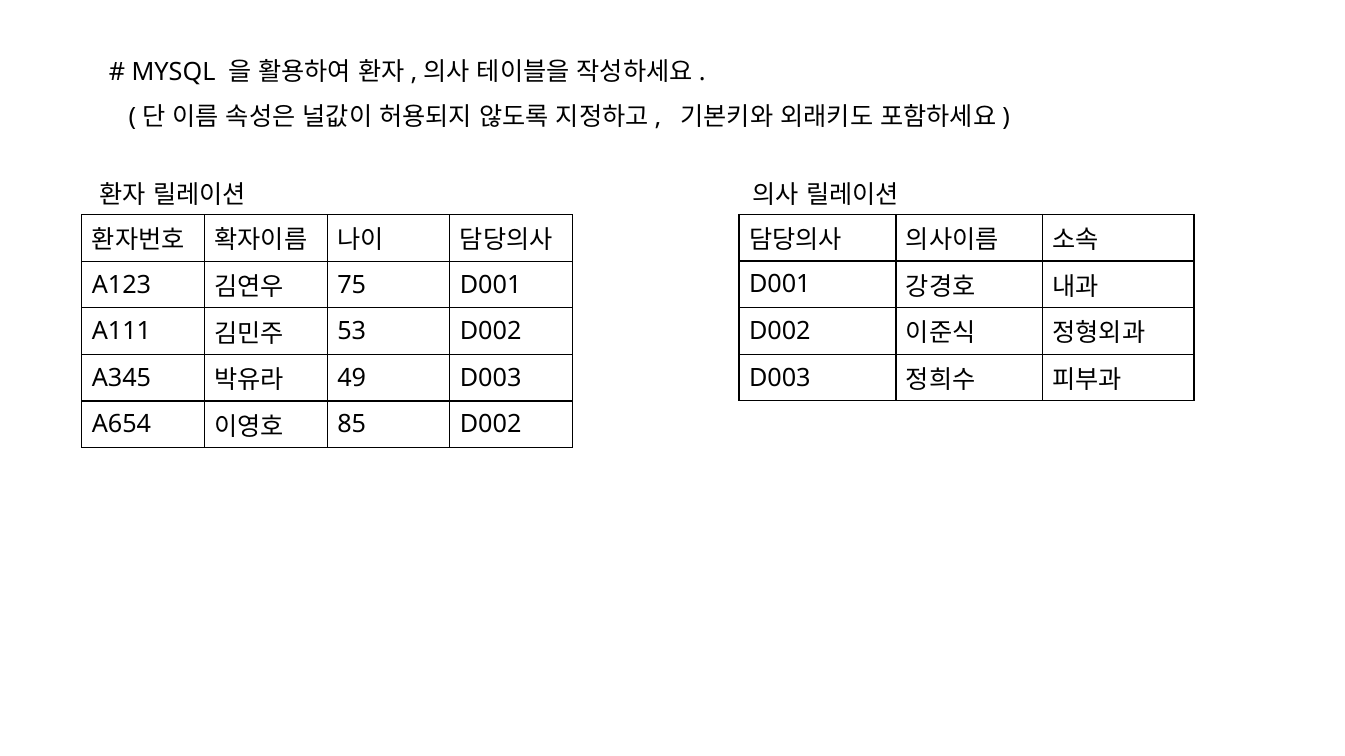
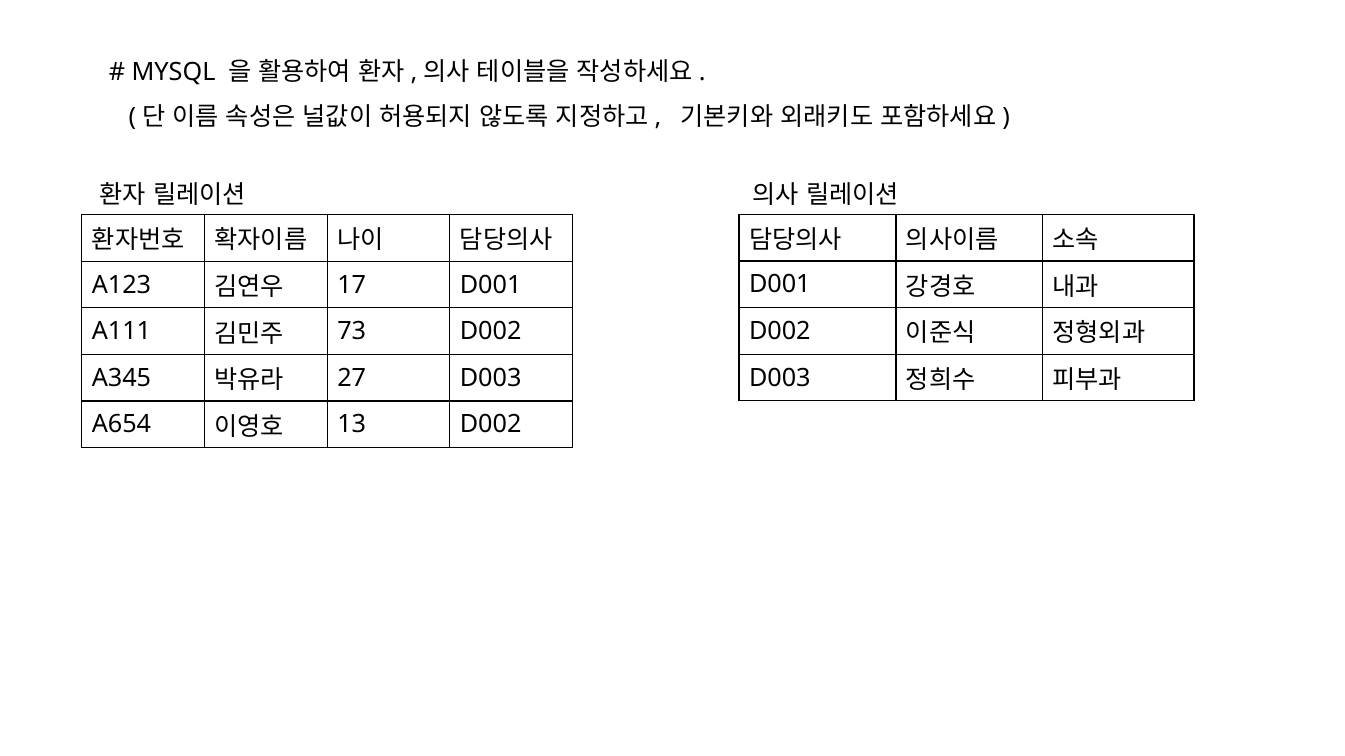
75: 75 -> 17
53: 53 -> 73
49: 49 -> 27
85: 85 -> 13
